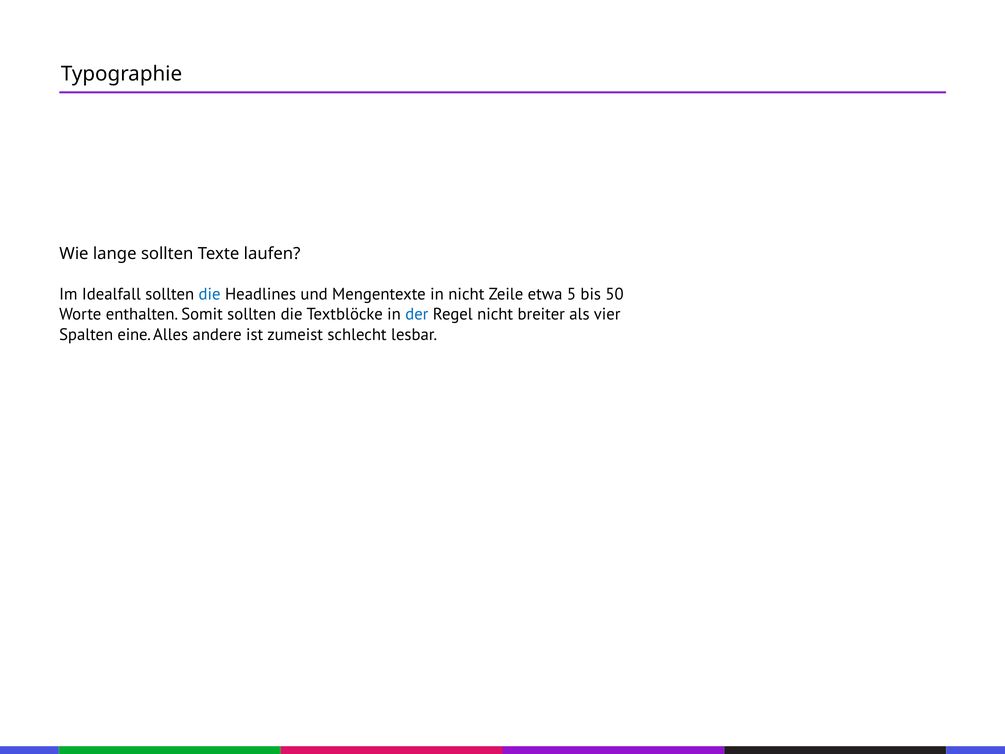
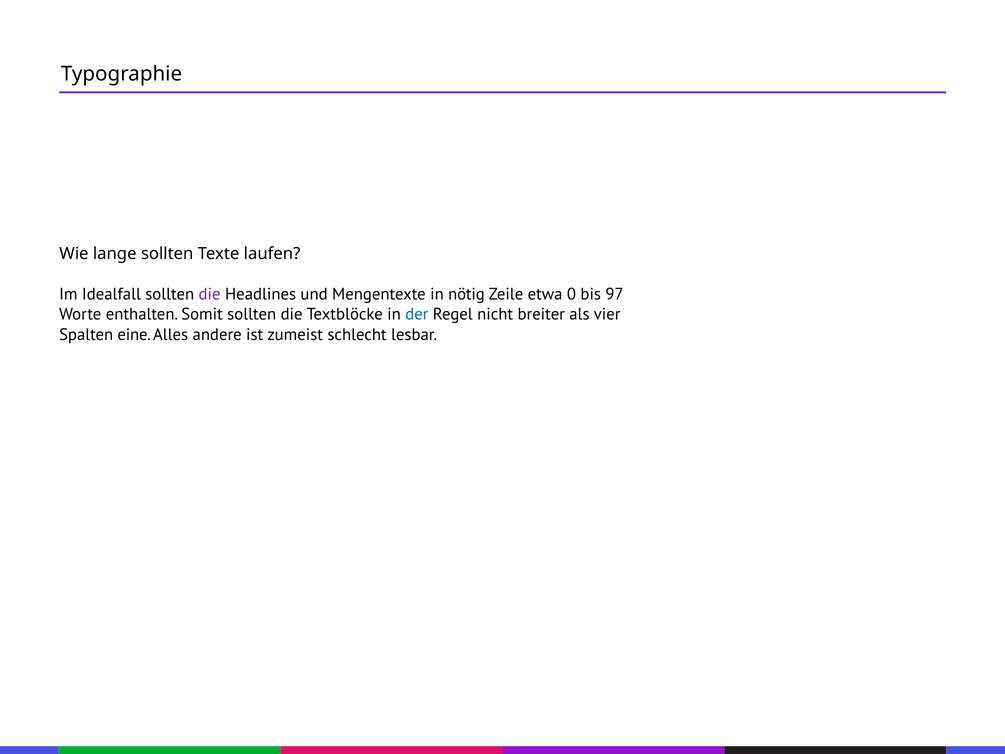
die at (210, 294) colour: blue -> purple
in nicht: nicht -> nötig
5: 5 -> 0
50: 50 -> 97
